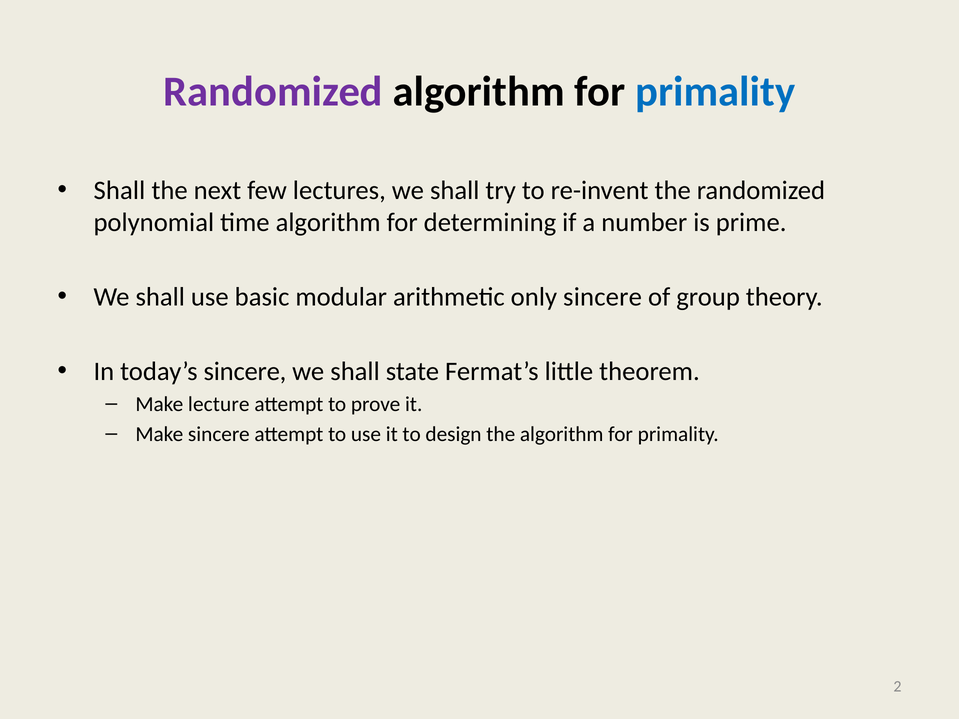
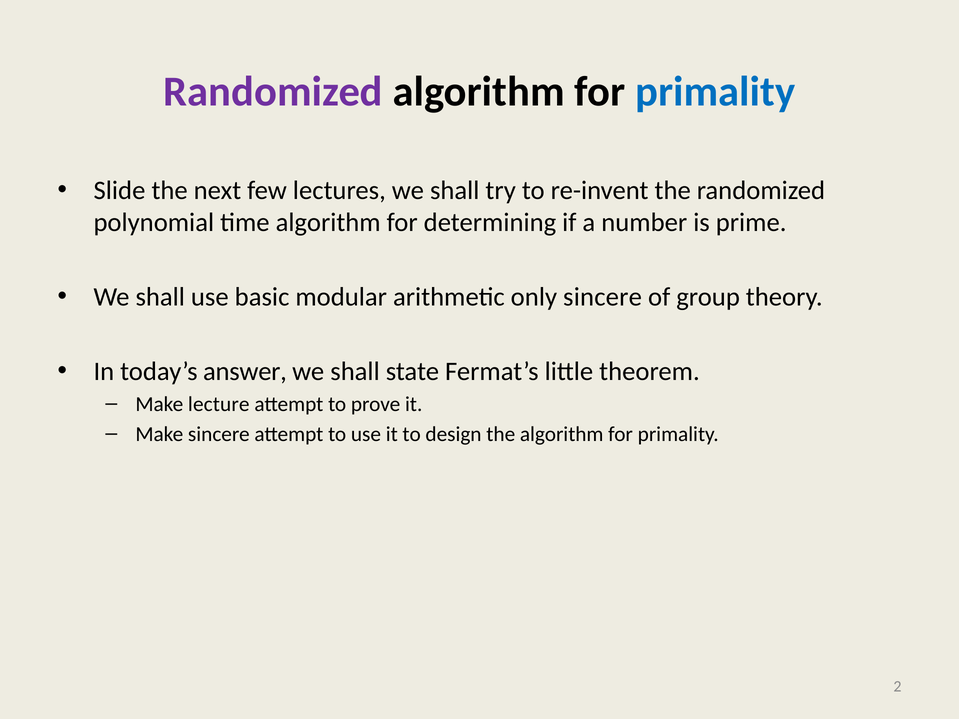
Shall at (119, 190): Shall -> Slide
today’s sincere: sincere -> answer
